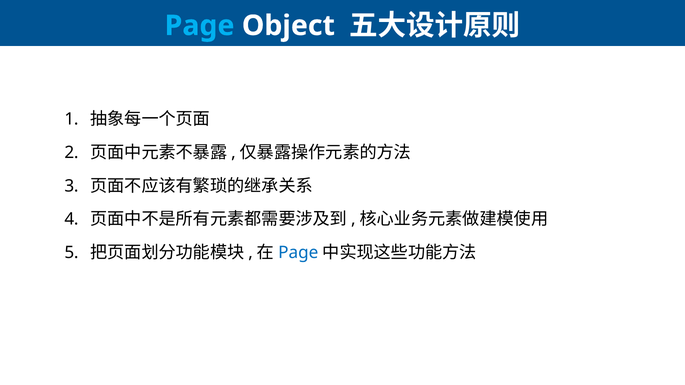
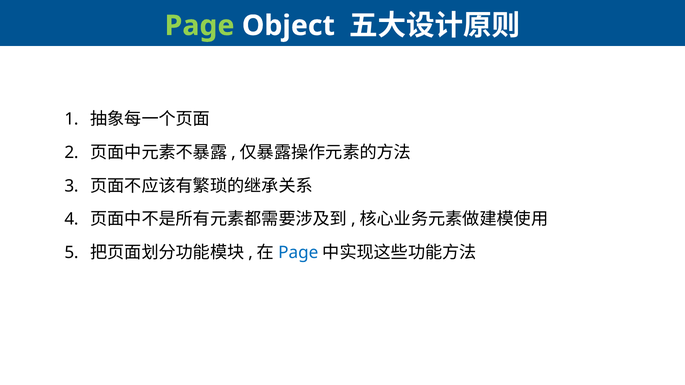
Page at (200, 26) colour: light blue -> light green
